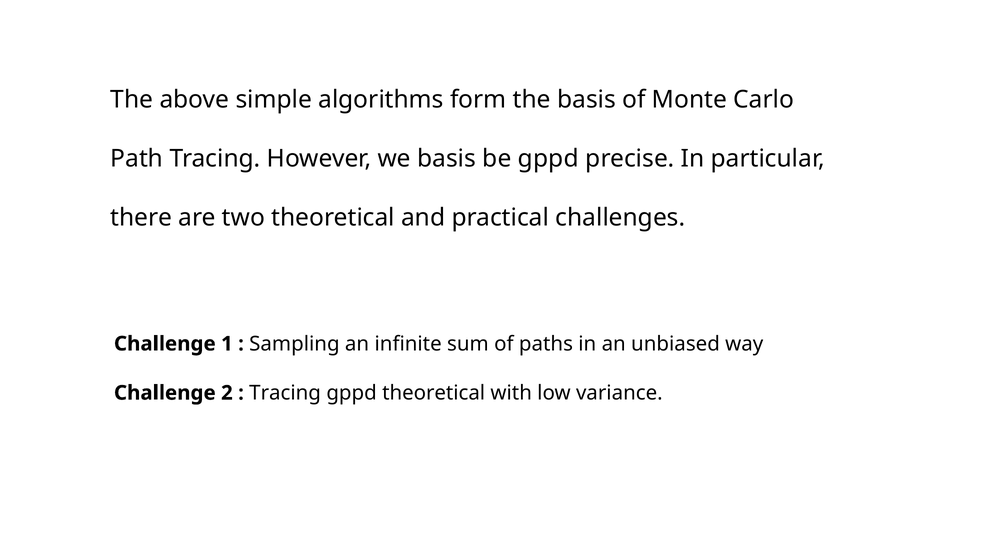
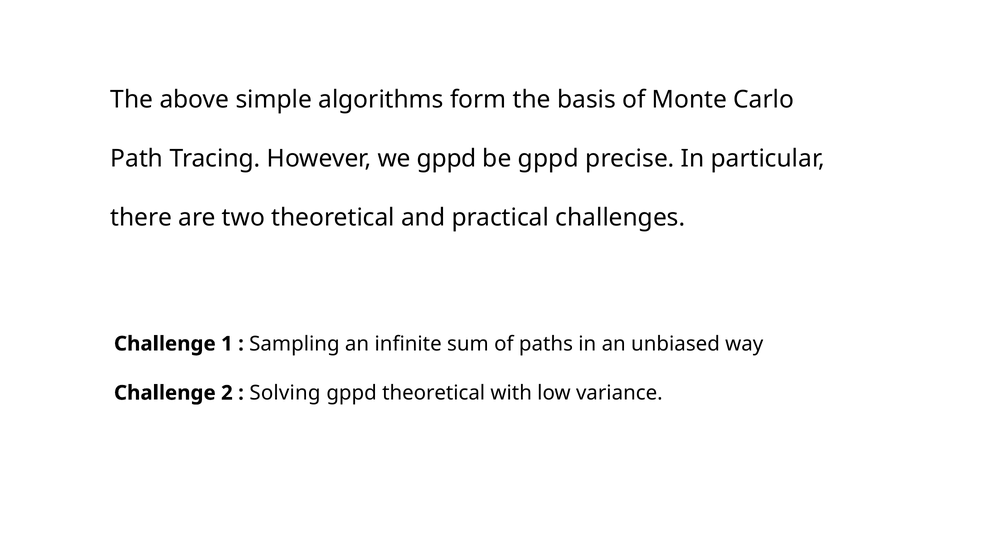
we basis: basis -> gppd
Tracing at (285, 393): Tracing -> Solving
